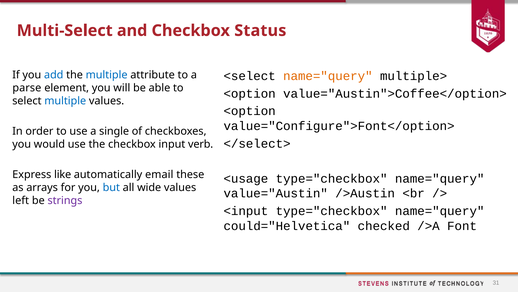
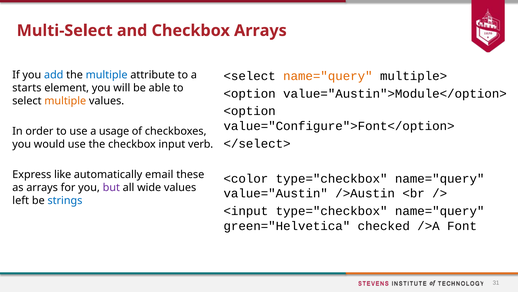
Checkbox Status: Status -> Arrays
parse: parse -> starts
value="Austin">Coffee</option>: value="Austin">Coffee</option> -> value="Austin">Module</option>
multiple at (65, 101) colour: blue -> orange
single: single -> usage
<usage: <usage -> <color
but colour: blue -> purple
strings colour: purple -> blue
could="Helvetica: could="Helvetica -> green="Helvetica
